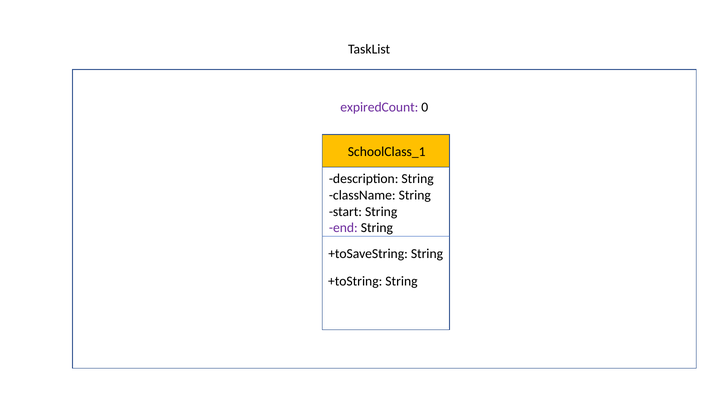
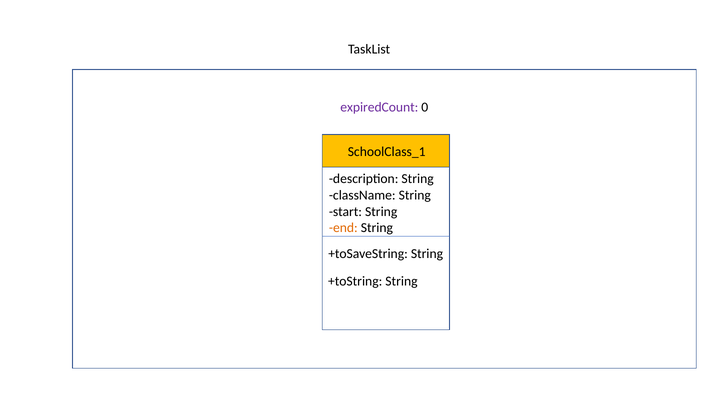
end colour: purple -> orange
